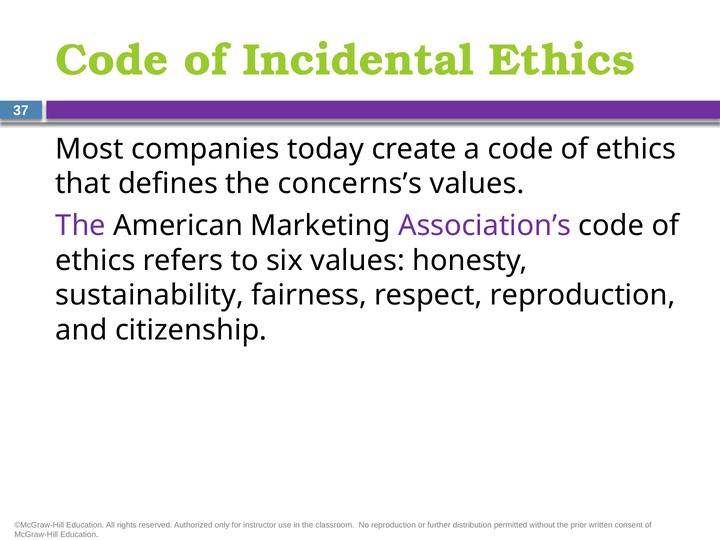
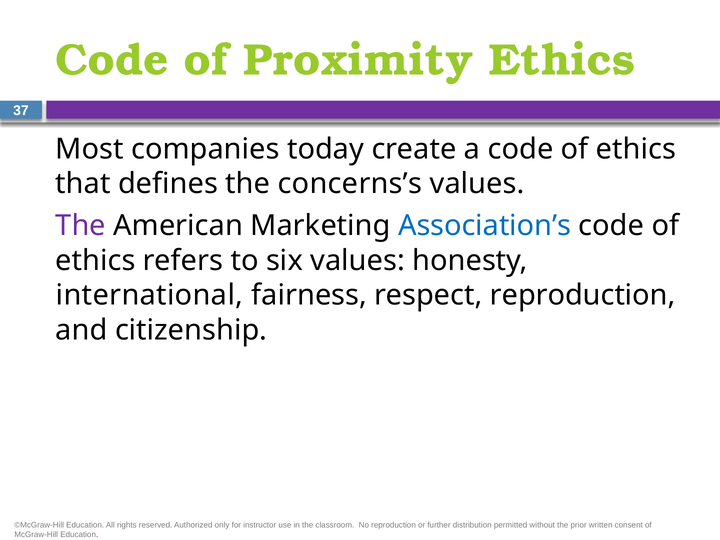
Incidental: Incidental -> Proximity
Association’s colour: purple -> blue
sustainability: sustainability -> international
